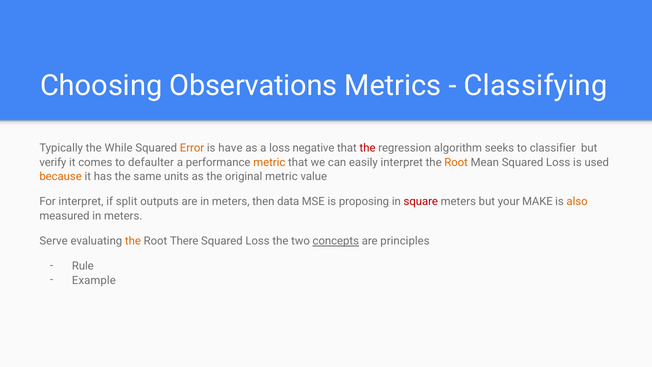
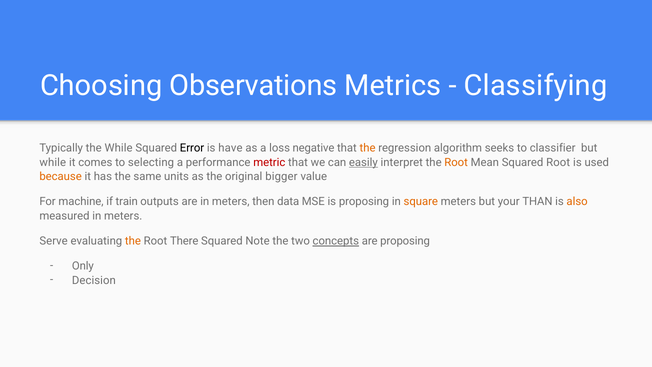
Error colour: orange -> black
the at (368, 148) colour: red -> orange
verify at (53, 162): verify -> while
defaulter: defaulter -> selecting
metric at (269, 162) colour: orange -> red
easily underline: none -> present
Mean Squared Loss: Loss -> Root
original metric: metric -> bigger
For interpret: interpret -> machine
split: split -> train
square colour: red -> orange
MAKE: MAKE -> THAN
Loss at (258, 241): Loss -> Note
are principles: principles -> proposing
Rule: Rule -> Only
Example: Example -> Decision
